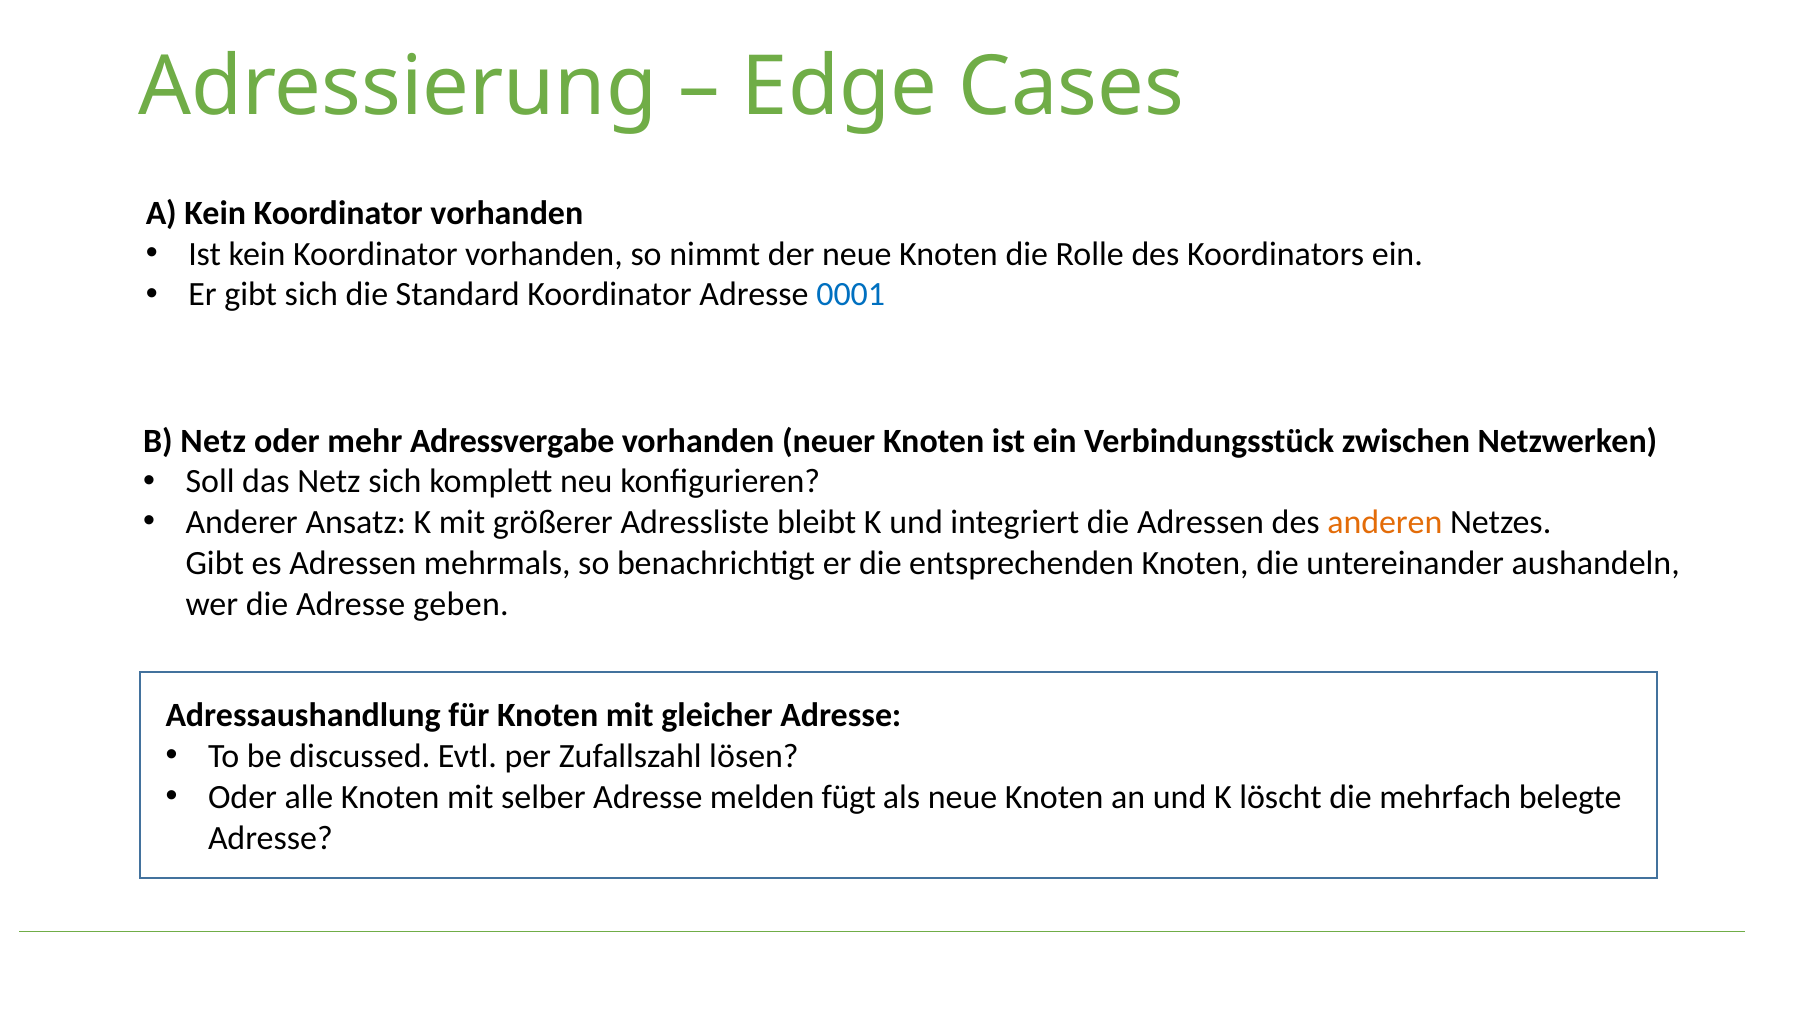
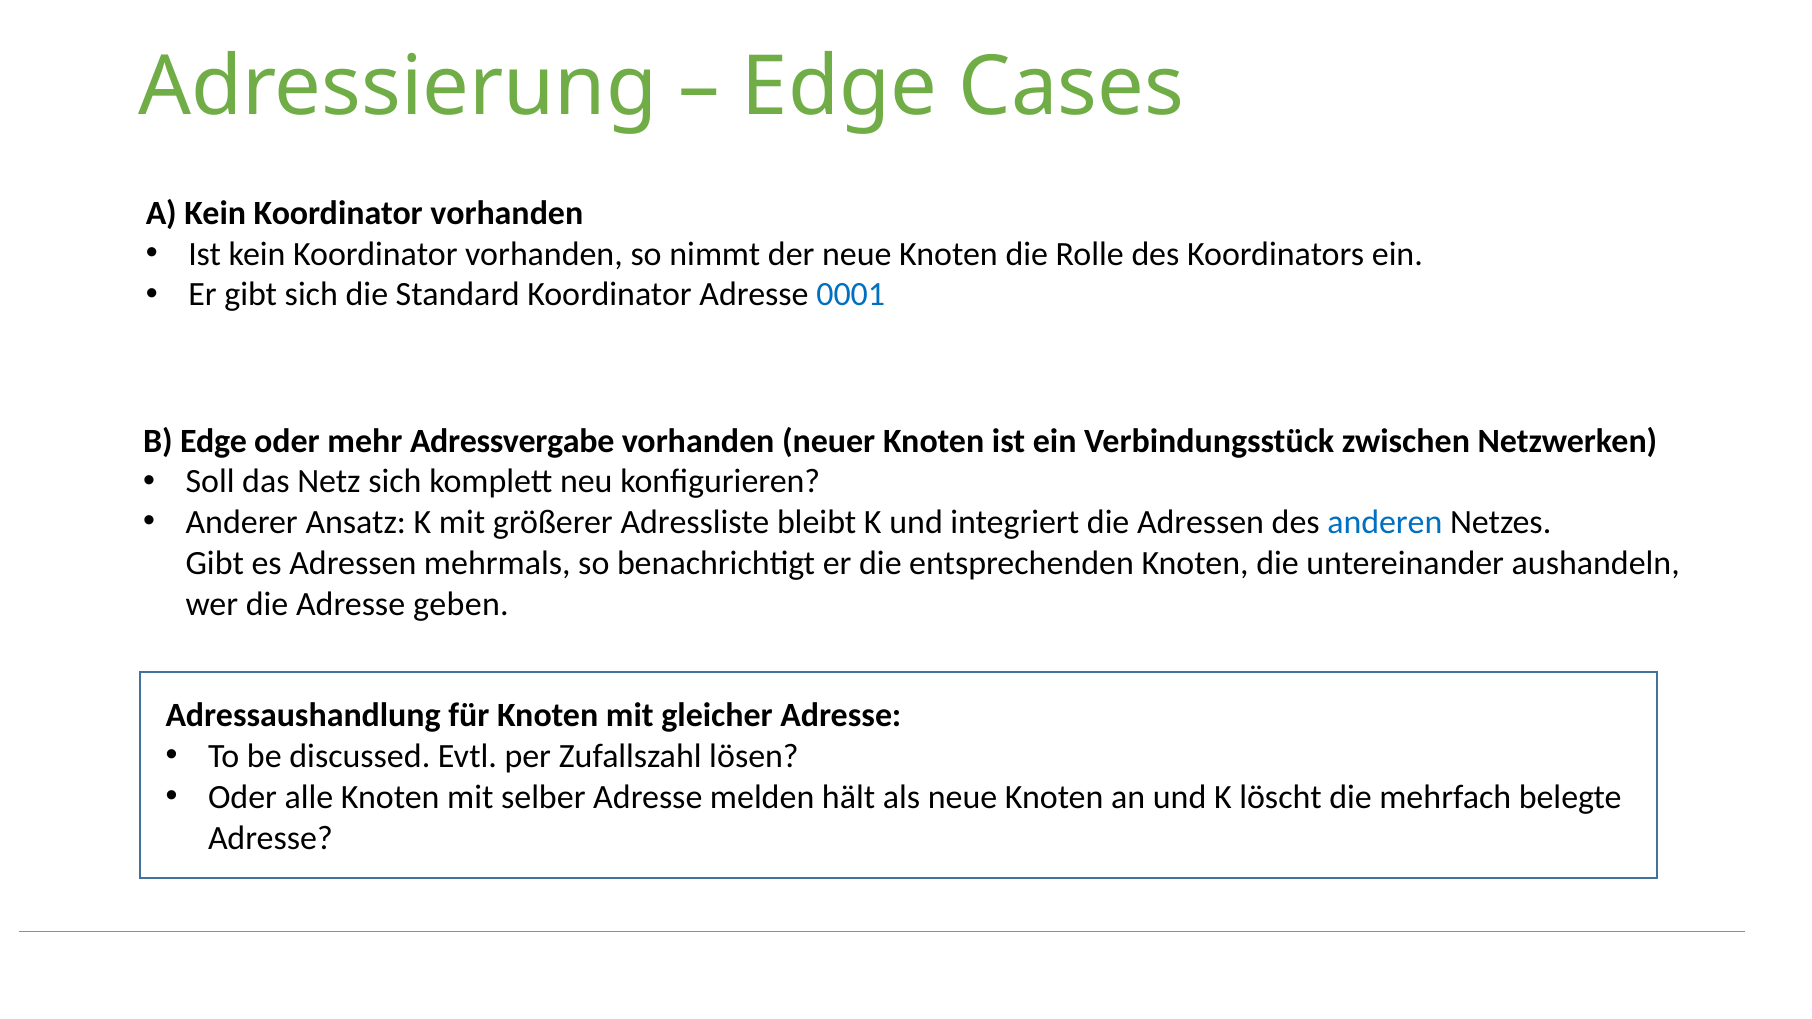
B Netz: Netz -> Edge
anderen colour: orange -> blue
fügt: fügt -> hält
